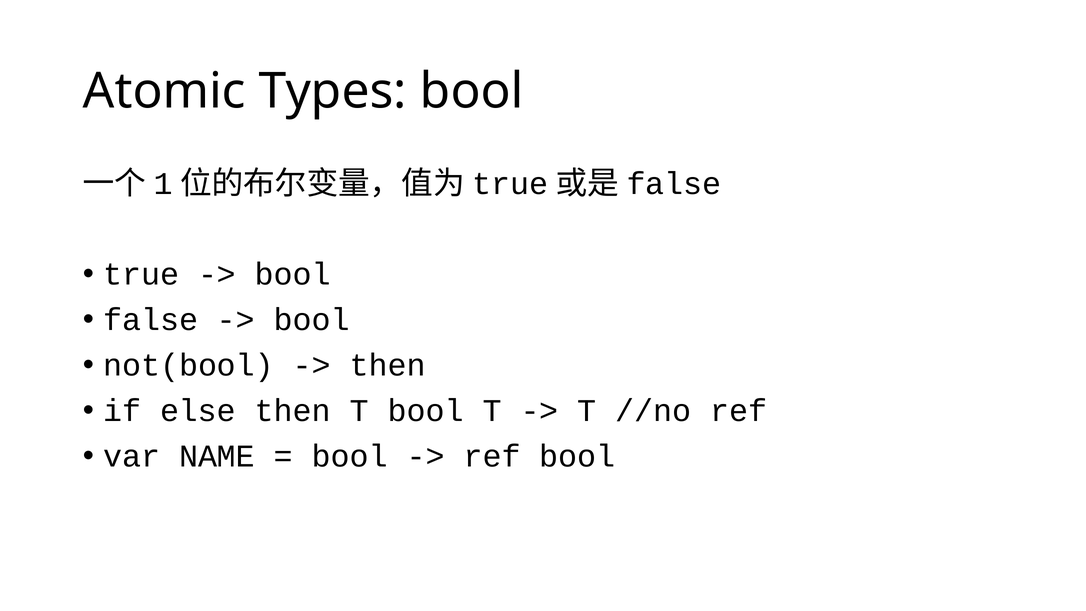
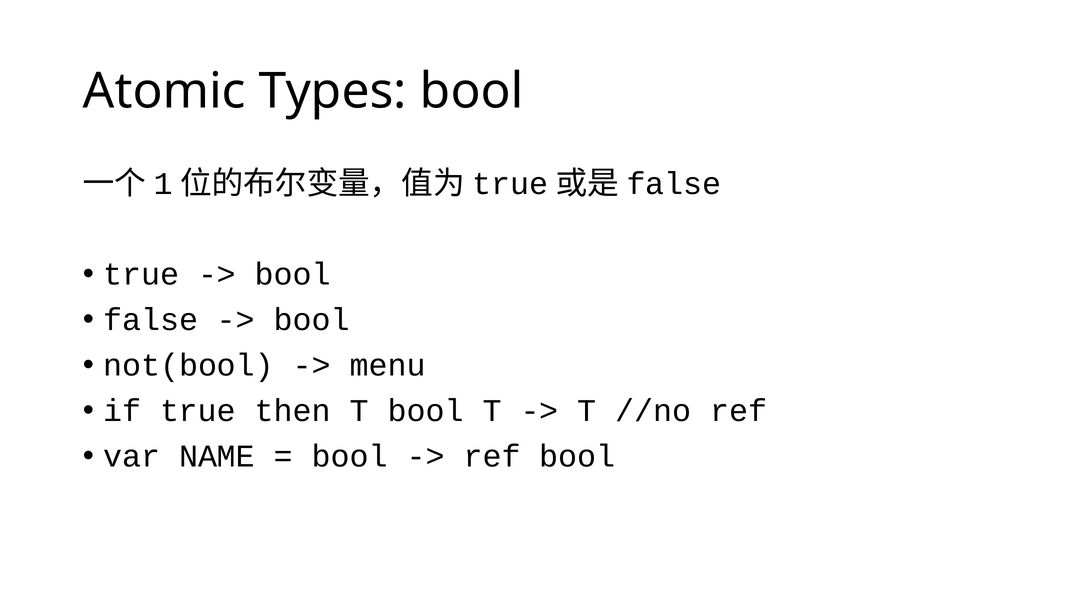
then at (388, 365): then -> menu
if else: else -> true
